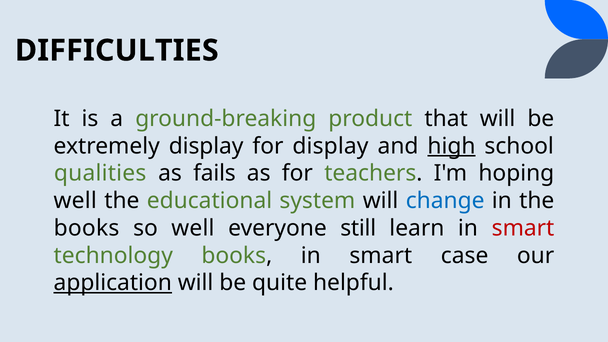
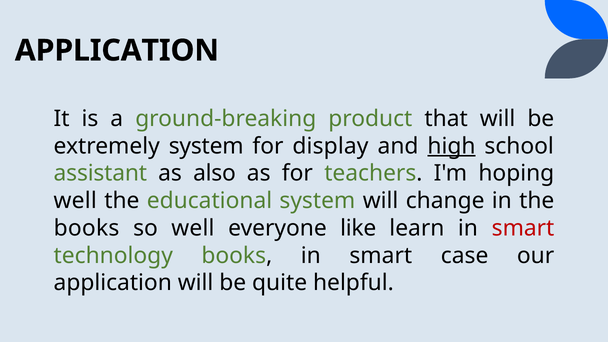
DIFFICULTIES at (117, 51): DIFFICULTIES -> APPLICATION
extremely display: display -> system
qualities: qualities -> assistant
fails: fails -> also
change colour: blue -> black
still: still -> like
application at (113, 283) underline: present -> none
